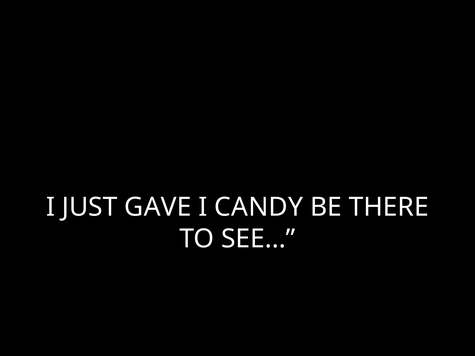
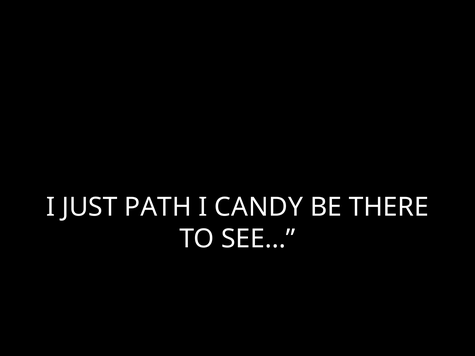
GAVE: GAVE -> PATH
